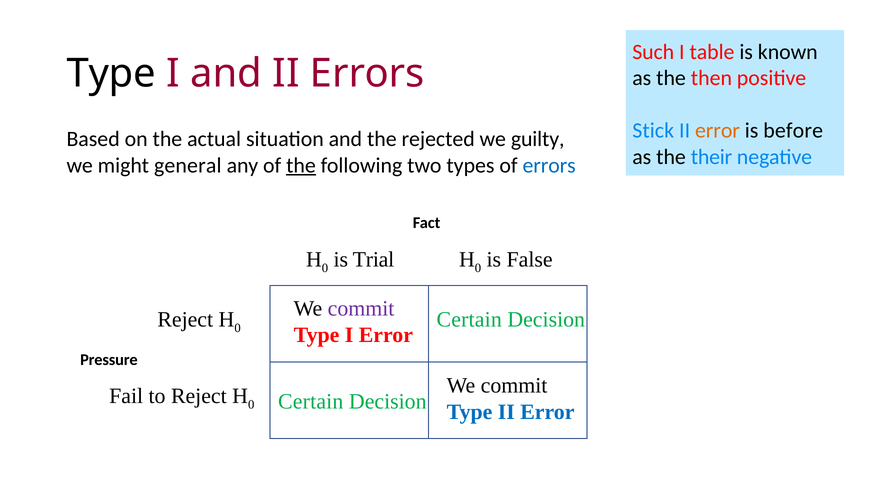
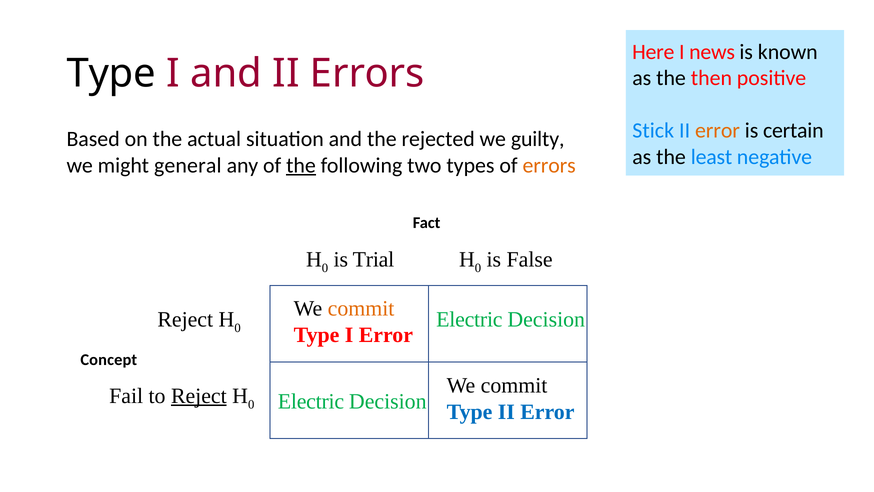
Such: Such -> Here
table: table -> news
before: before -> certain
their: their -> least
errors at (549, 165) colour: blue -> orange
commit at (361, 308) colour: purple -> orange
Certain at (469, 319): Certain -> Electric
Pressure: Pressure -> Concept
Reject at (199, 396) underline: none -> present
Certain at (311, 401): Certain -> Electric
